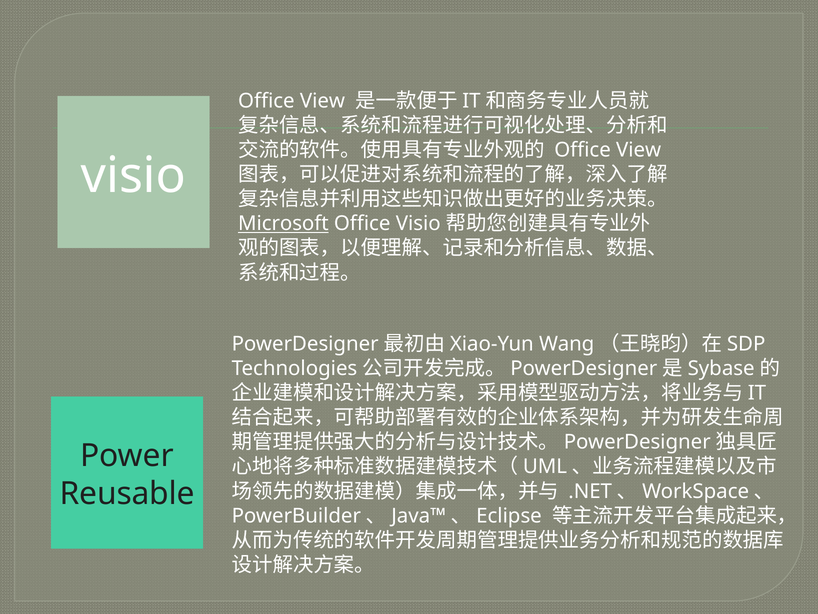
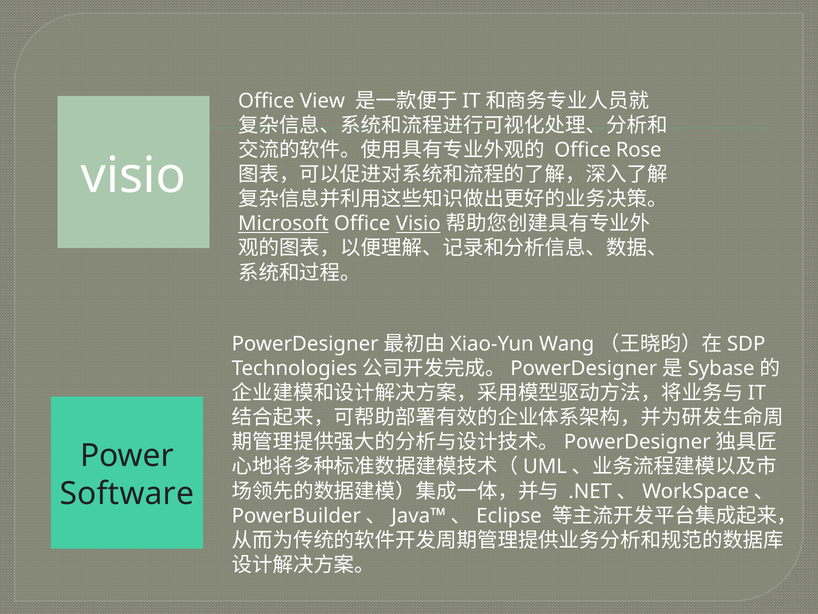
View at (639, 150): View -> Rose
Visio at (418, 223) underline: none -> present
Reusable: Reusable -> Software
